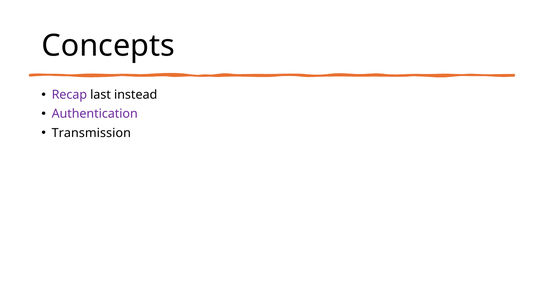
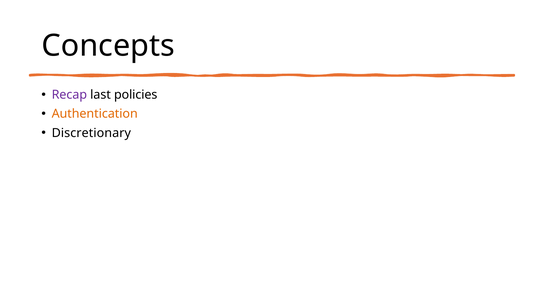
instead: instead -> policies
Authentication colour: purple -> orange
Transmission: Transmission -> Discretionary
